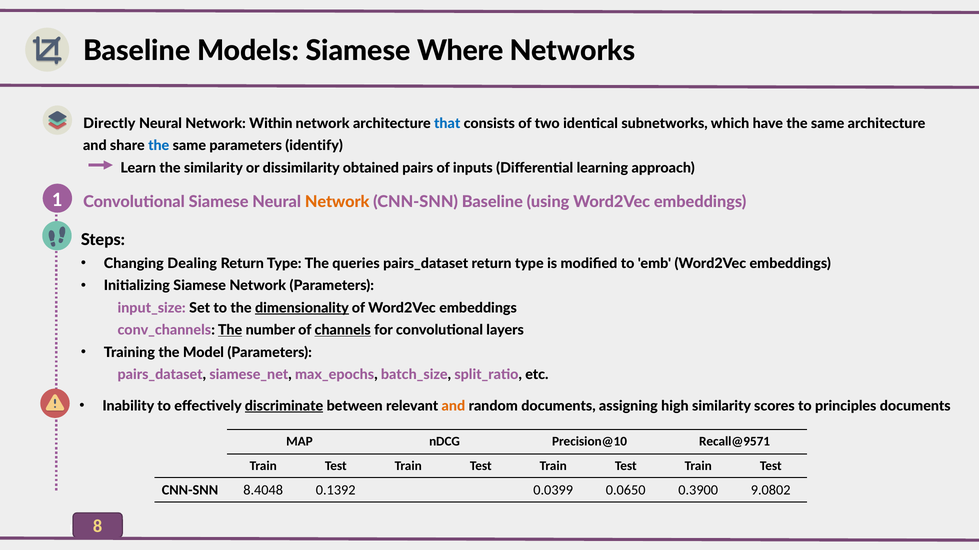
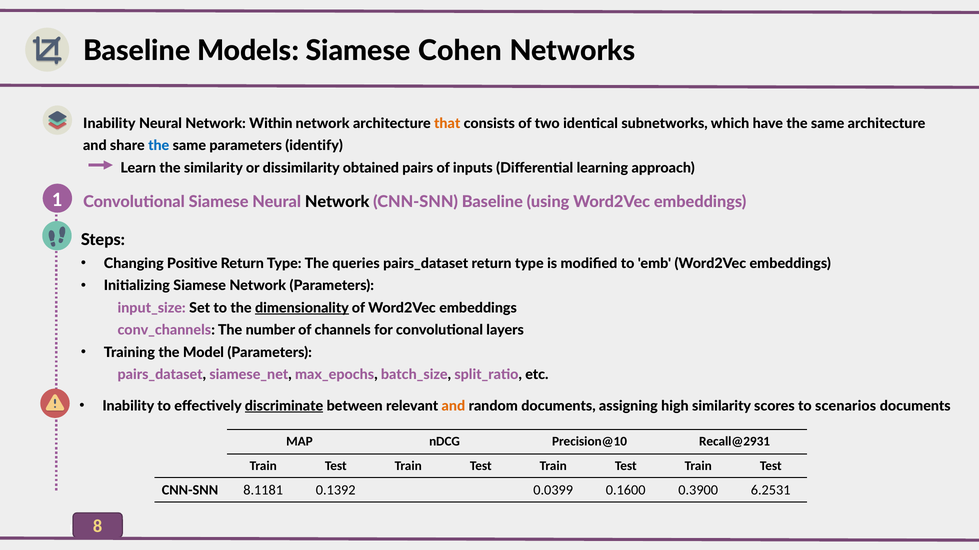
Where: Where -> Cohen
Directly at (109, 124): Directly -> Inability
that colour: blue -> orange
Network at (337, 202) colour: orange -> black
Dealing: Dealing -> Positive
The at (230, 331) underline: present -> none
channels underline: present -> none
principles: principles -> scenarios
Recall@9571: Recall@9571 -> Recall@2931
8.4048: 8.4048 -> 8.1181
0.0650: 0.0650 -> 0.1600
9.0802: 9.0802 -> 6.2531
